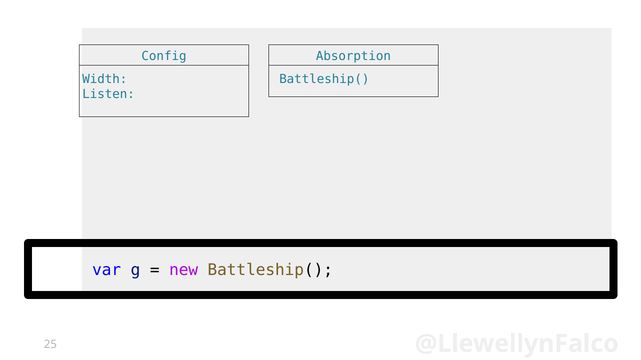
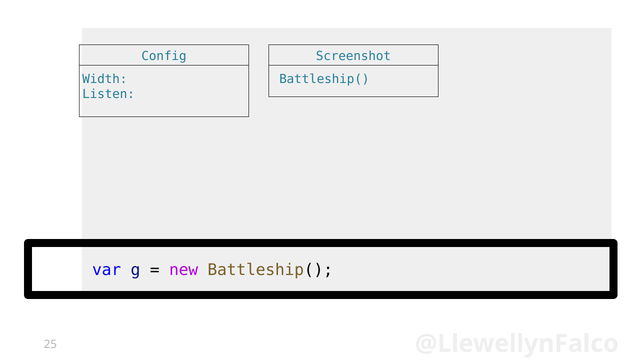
Absorption: Absorption -> Screenshot
